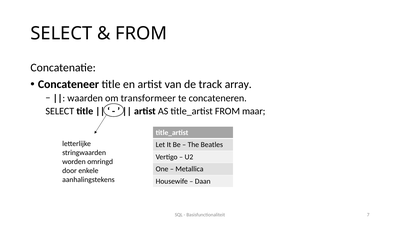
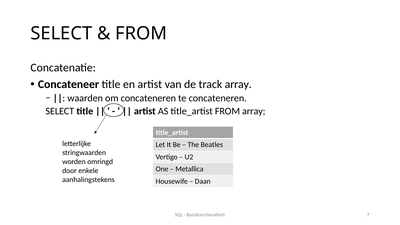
om transformeer: transformeer -> concateneren
FROM maar: maar -> array
